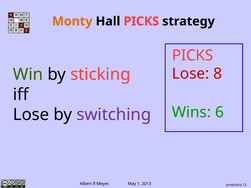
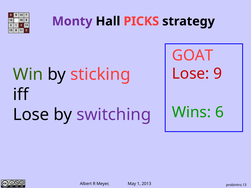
Monty colour: orange -> purple
PICKS at (193, 55): PICKS -> GOAT
8: 8 -> 9
